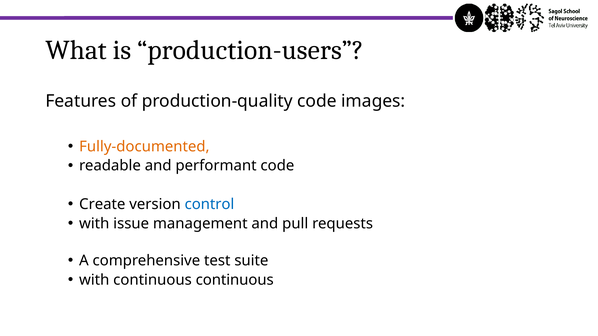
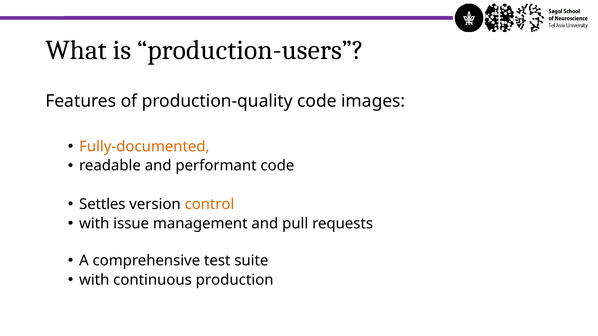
Create: Create -> Settles
control colour: blue -> orange
continuous continuous: continuous -> production
